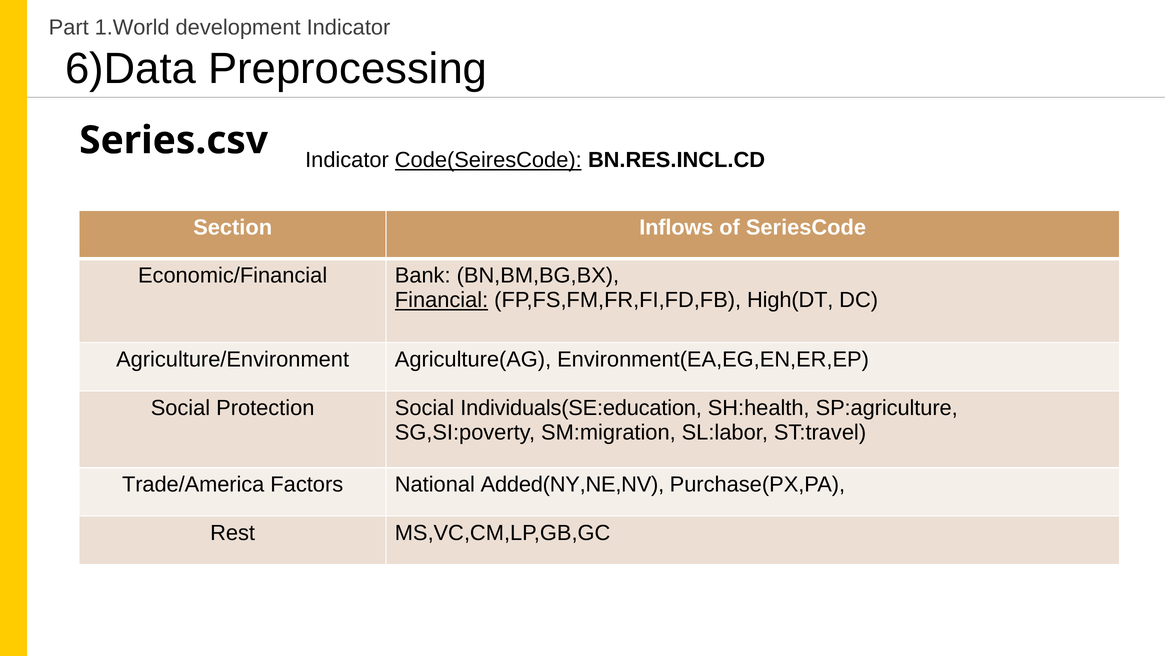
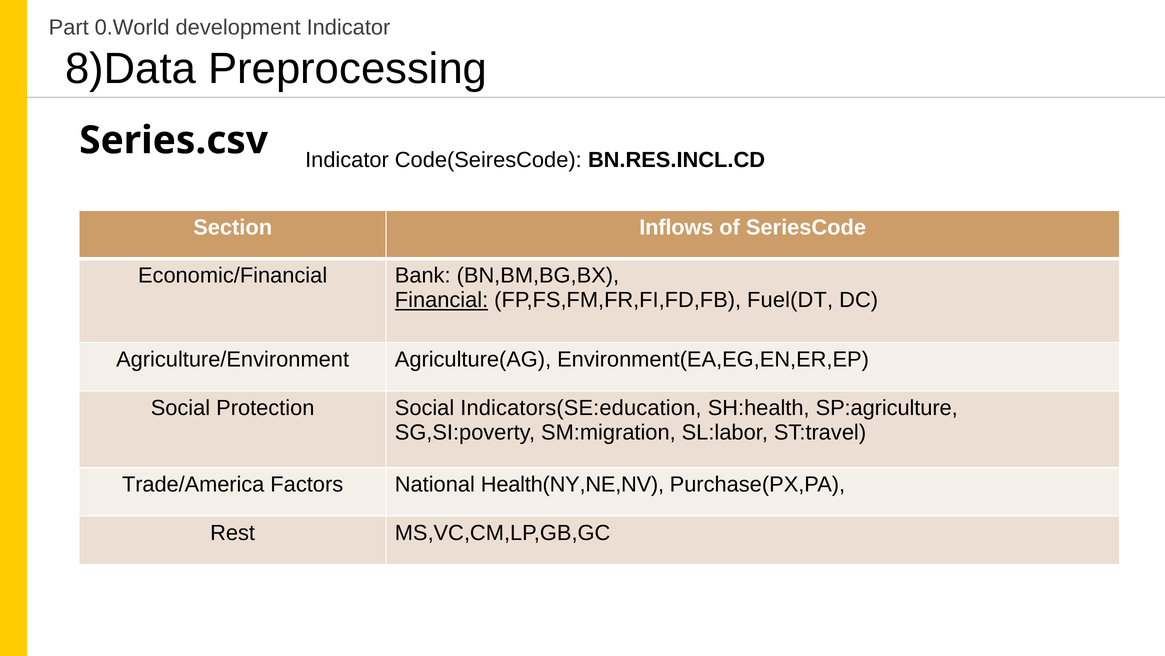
1.World: 1.World -> 0.World
6)Data: 6)Data -> 8)Data
Code(SeiresCode underline: present -> none
High(DT: High(DT -> Fuel(DT
Individuals(SE:education: Individuals(SE:education -> Indicators(SE:education
Added(NY,NE,NV: Added(NY,NE,NV -> Health(NY,NE,NV
